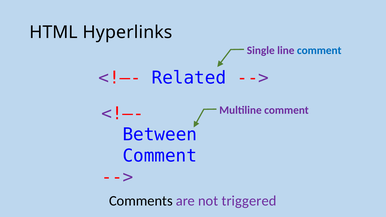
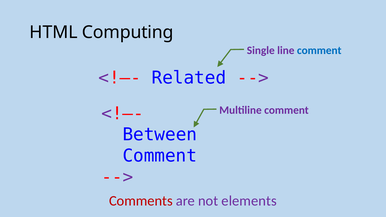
Hyperlinks: Hyperlinks -> Computing
Comments colour: black -> red
triggered: triggered -> elements
